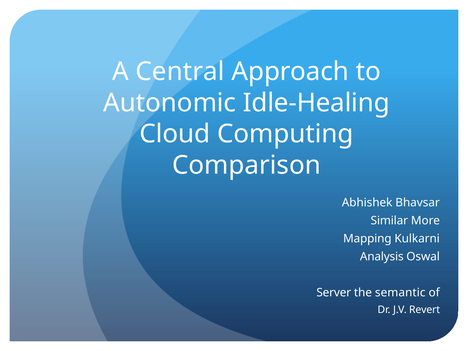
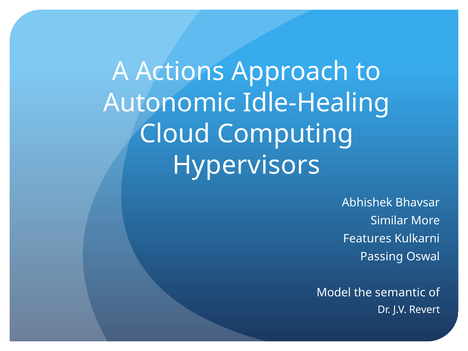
Central: Central -> Actions
Comparison: Comparison -> Hypervisors
Mapping: Mapping -> Features
Analysis: Analysis -> Passing
Server: Server -> Model
